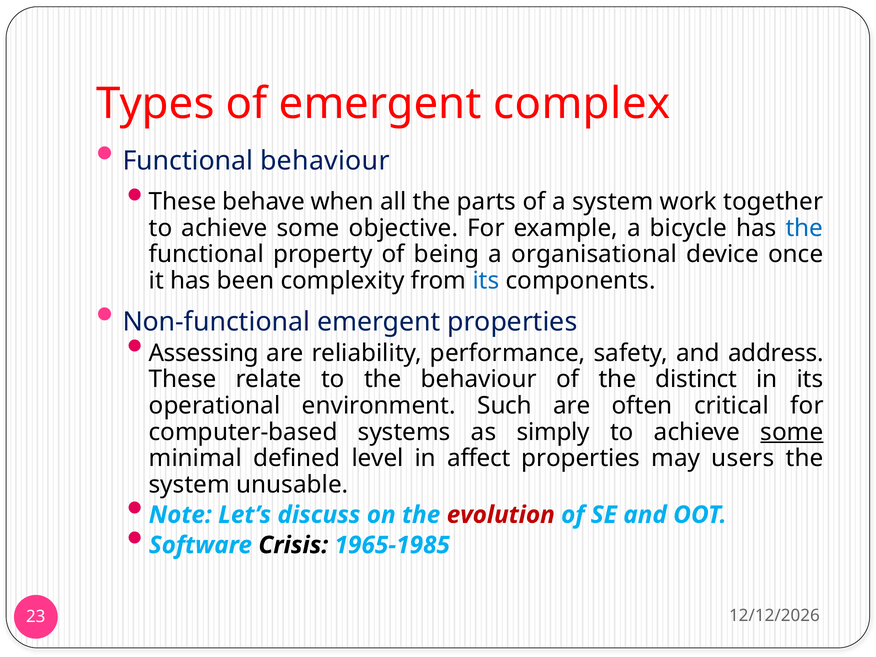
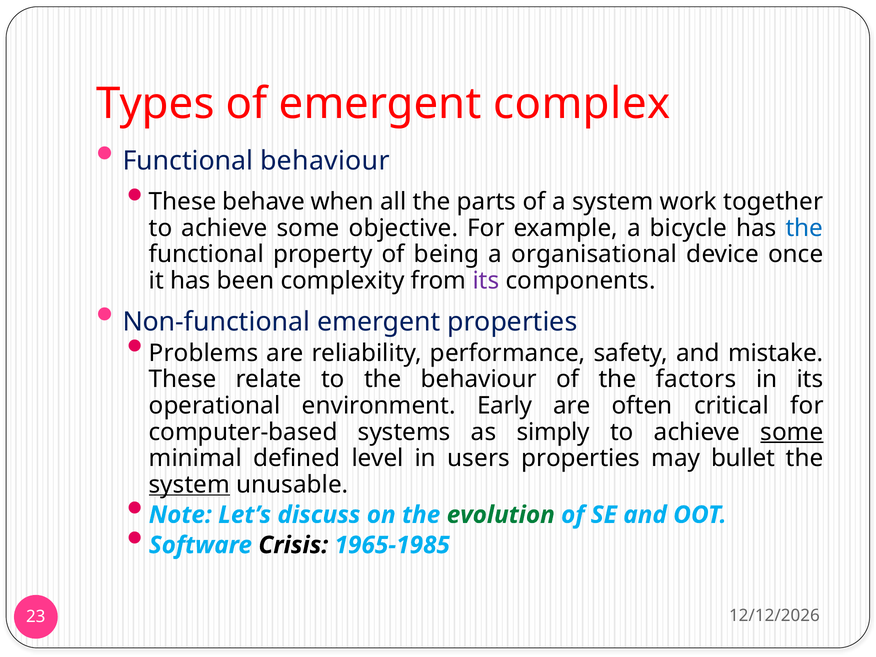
its at (486, 281) colour: blue -> purple
Assessing: Assessing -> Problems
address: address -> mistake
distinct: distinct -> factors
Such: Such -> Early
affect: affect -> users
users: users -> bullet
system at (189, 485) underline: none -> present
evolution colour: red -> green
